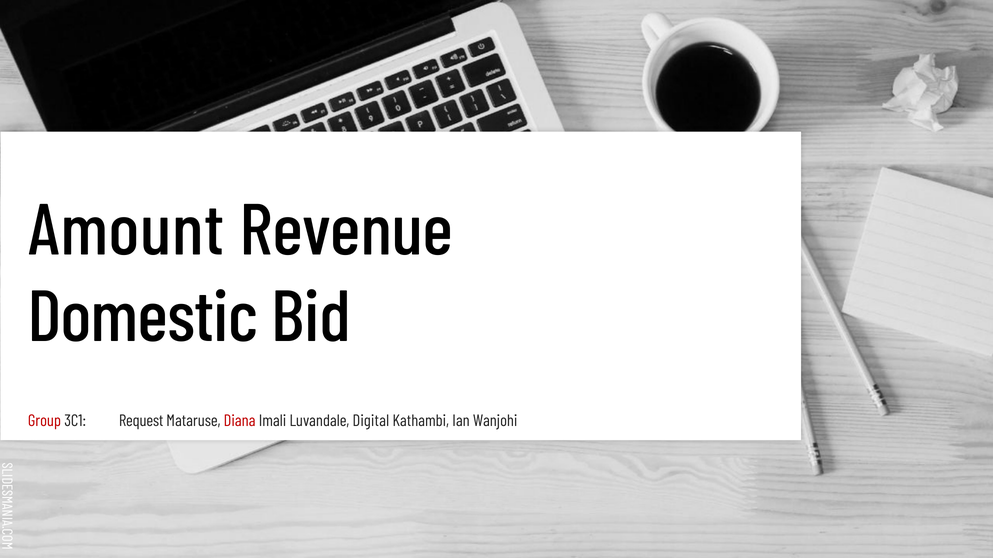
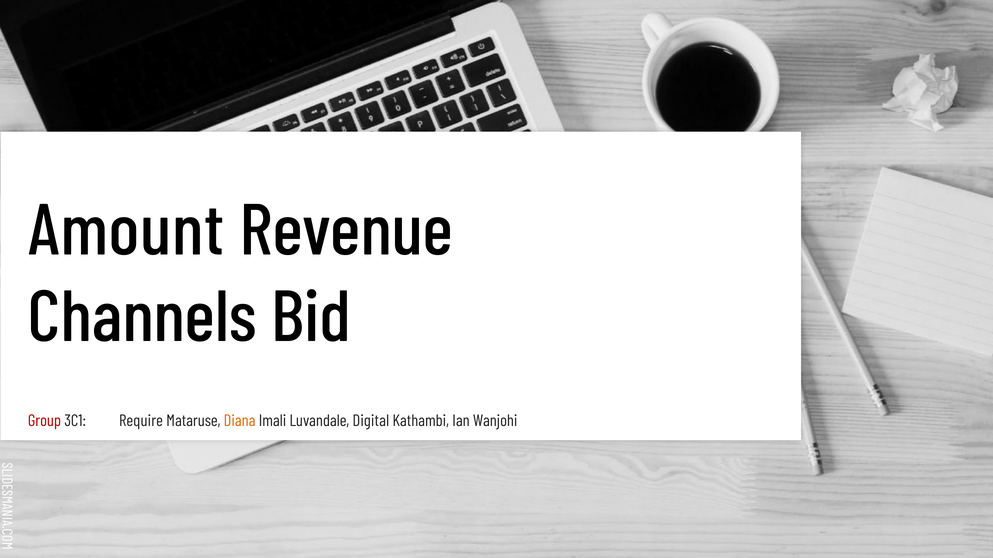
Domestic: Domestic -> Channels
Request: Request -> Require
Diana colour: red -> orange
